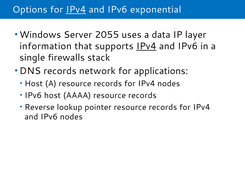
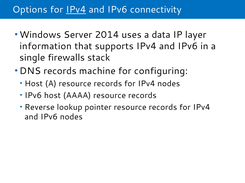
exponential: exponential -> connectivity
2055: 2055 -> 2014
IPv4 at (146, 46) underline: present -> none
network: network -> machine
applications: applications -> configuring
